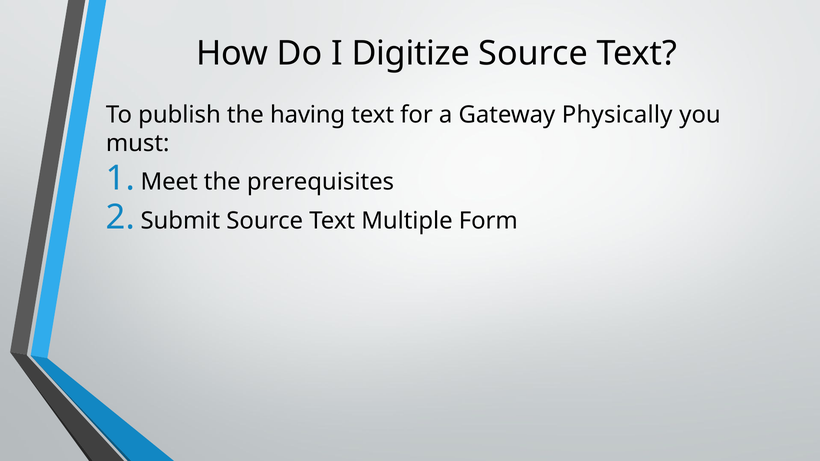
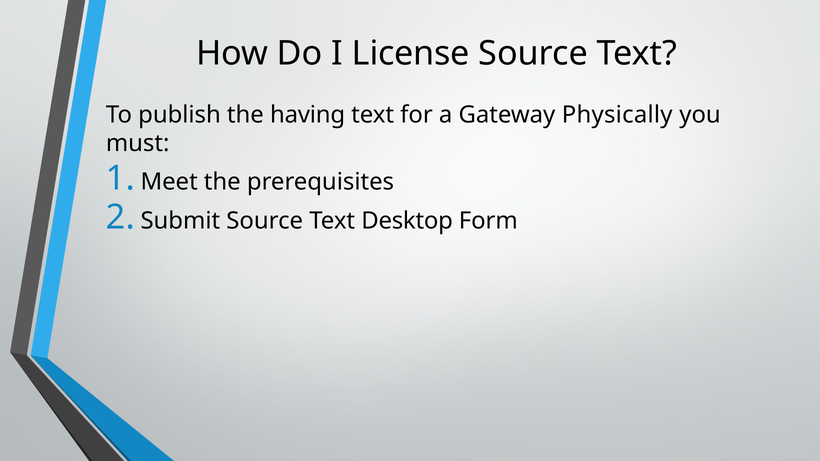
Digitize: Digitize -> License
Multiple: Multiple -> Desktop
